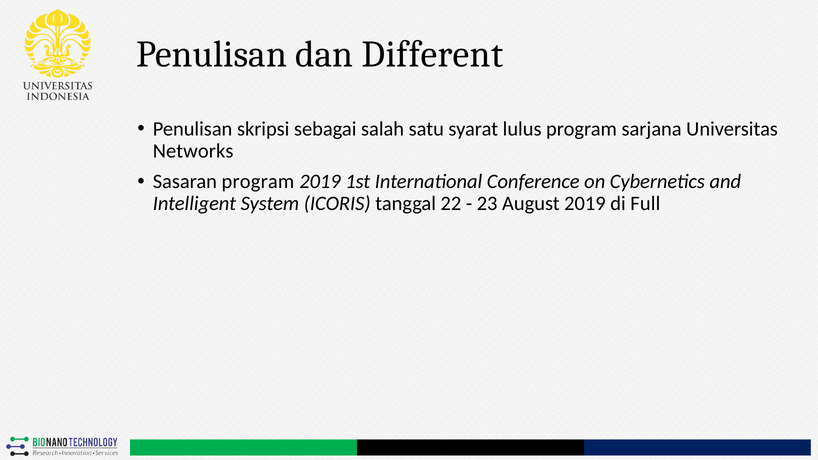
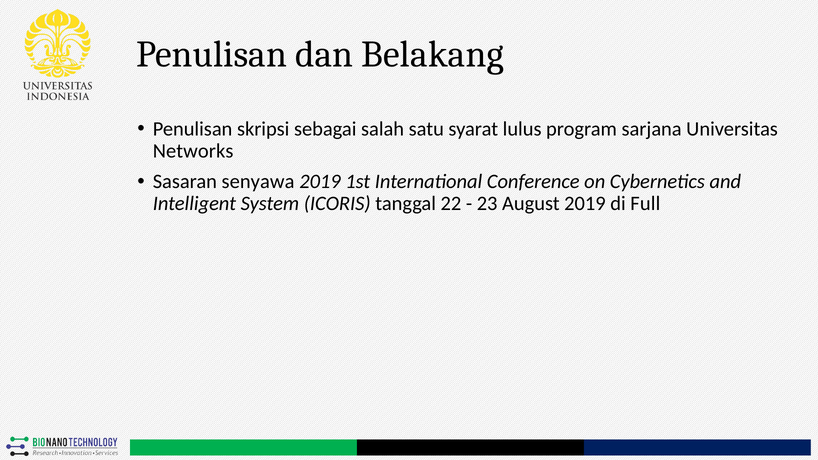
Different: Different -> Belakang
Sasaran program: program -> senyawa
